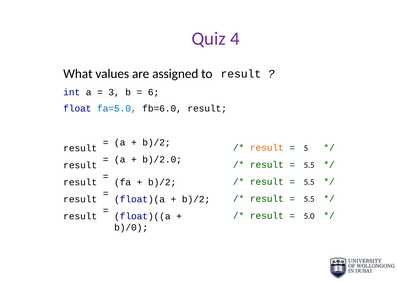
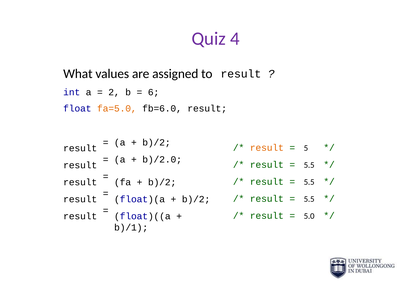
3: 3 -> 2
fa=5.0 colour: blue -> orange
b)/0: b)/0 -> b)/1
